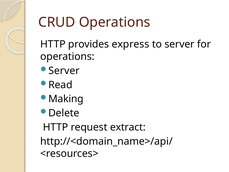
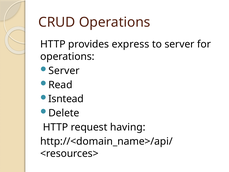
Making: Making -> Isntead
extract: extract -> having
